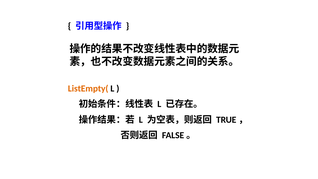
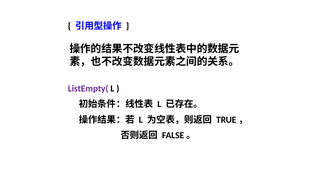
ListEmpty( colour: orange -> purple
